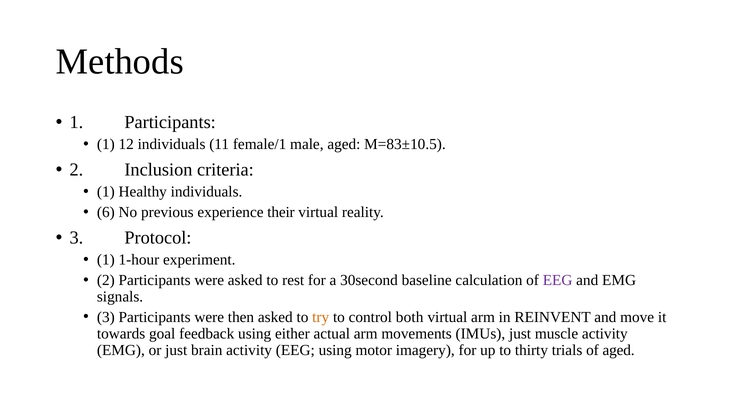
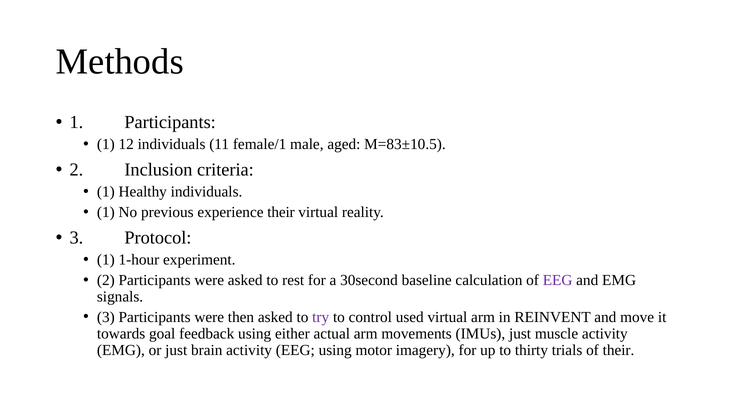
6 at (106, 212): 6 -> 1
try colour: orange -> purple
both: both -> used
of aged: aged -> their
